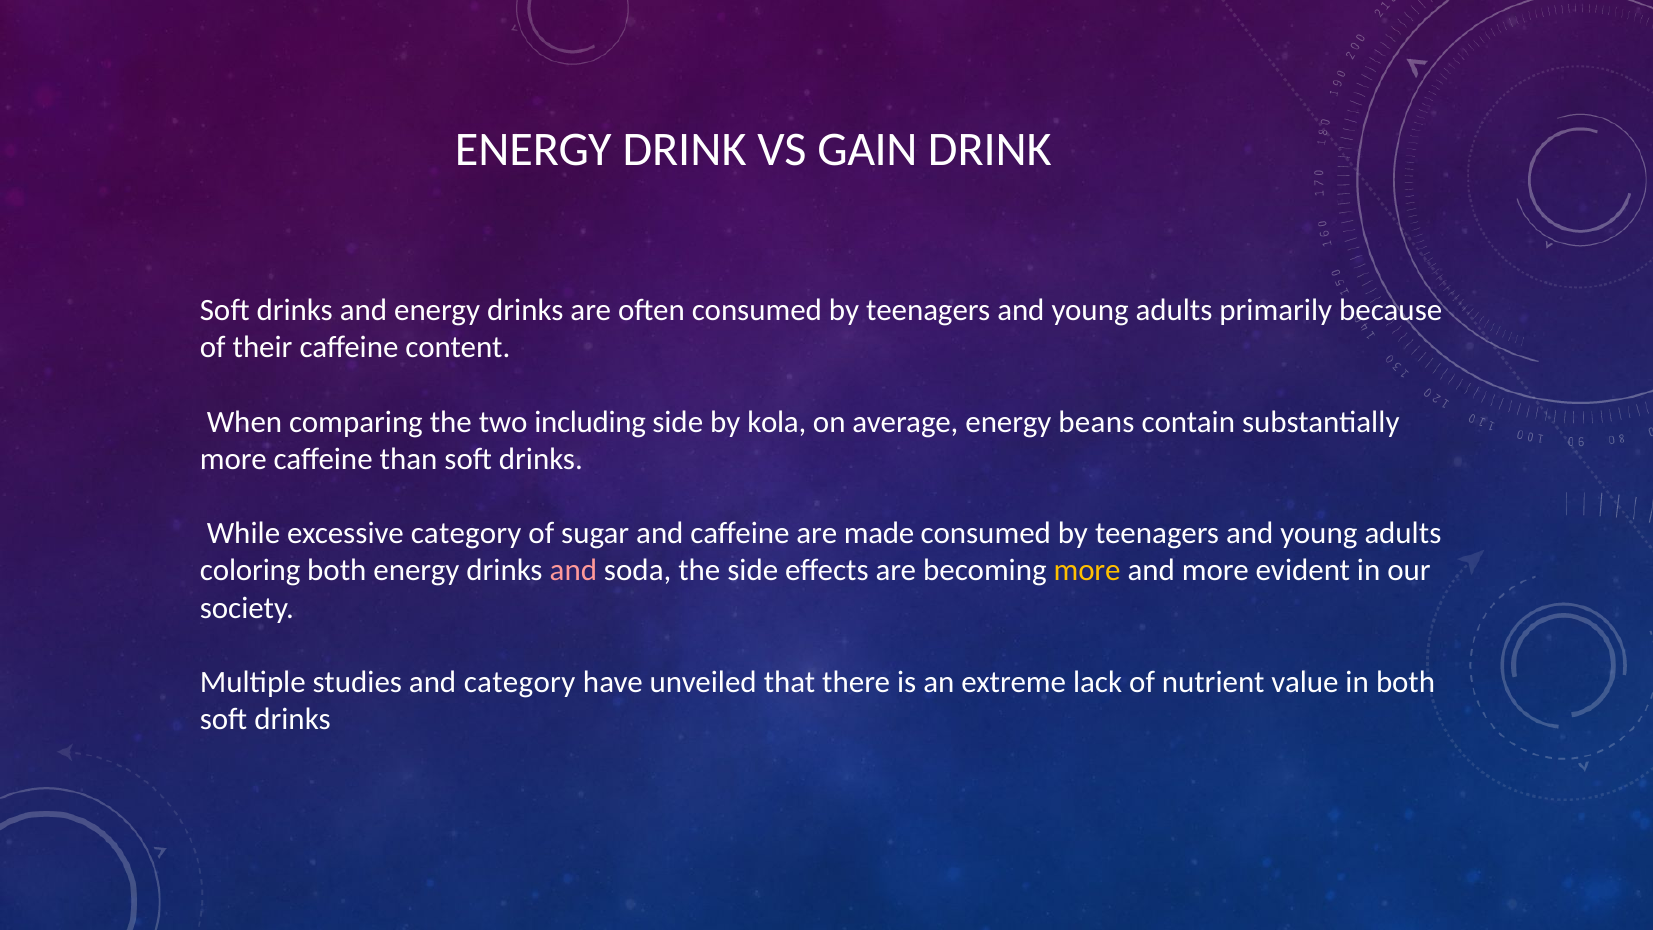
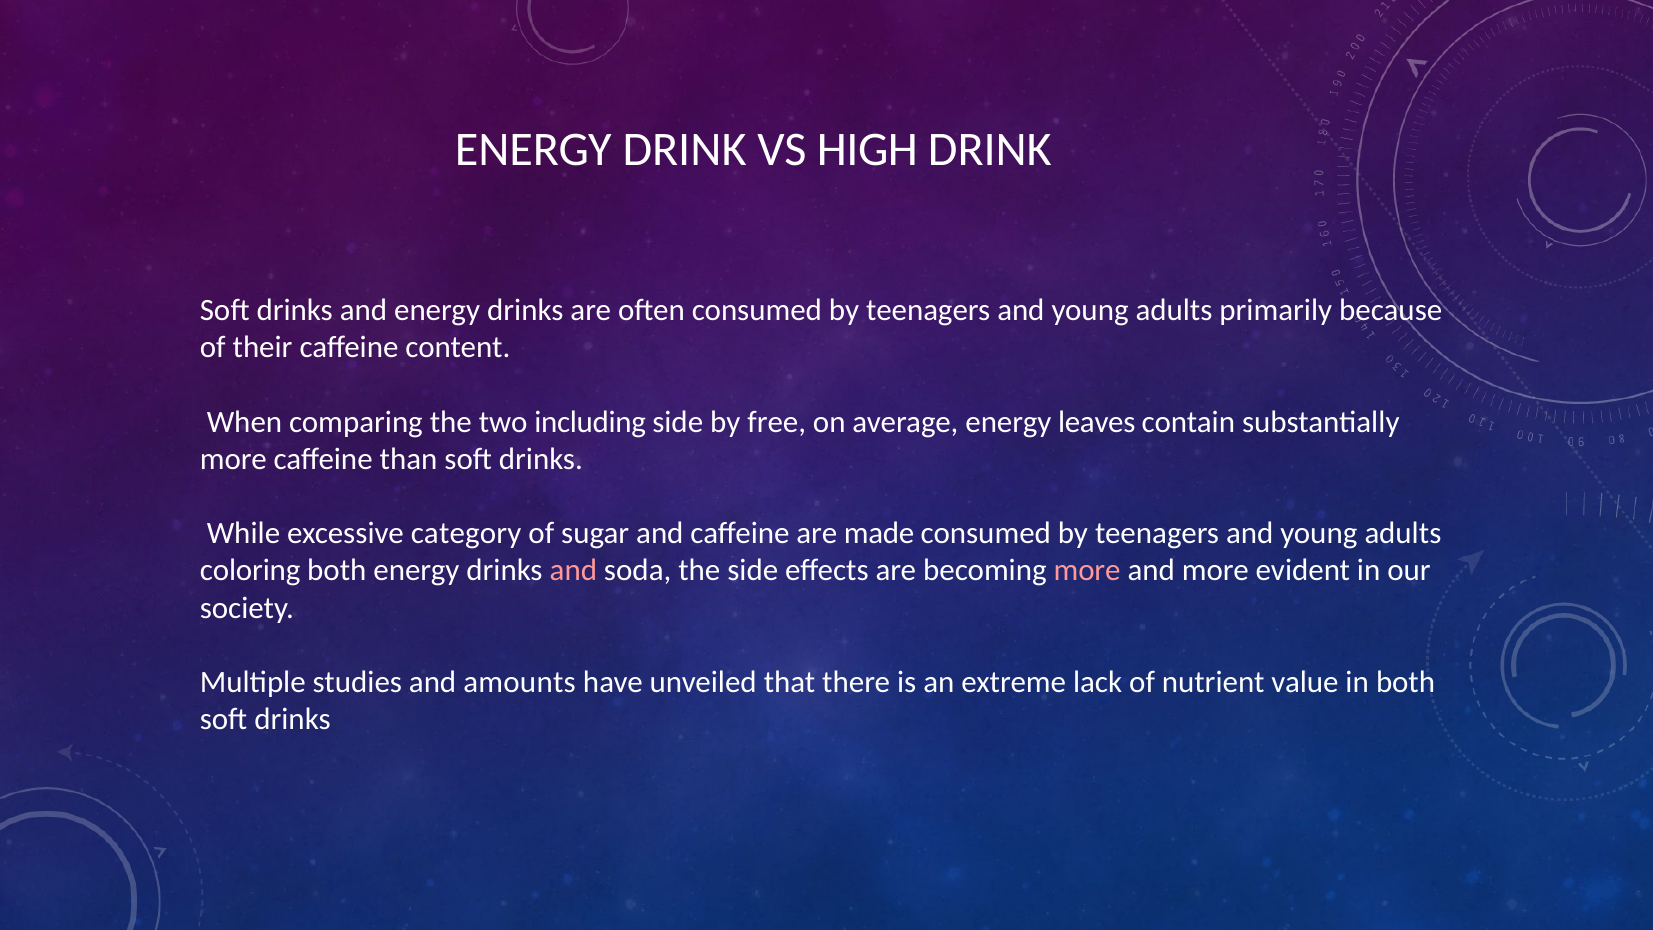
GAIN: GAIN -> HIGH
kola: kola -> free
beans: beans -> leaves
more at (1087, 571) colour: yellow -> pink
and category: category -> amounts
